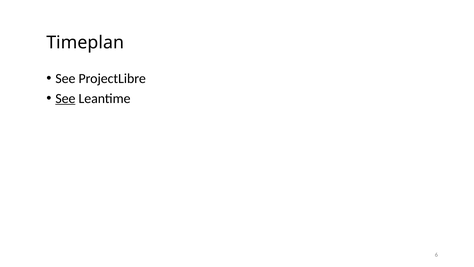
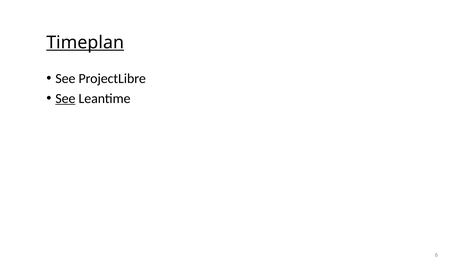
Timeplan underline: none -> present
